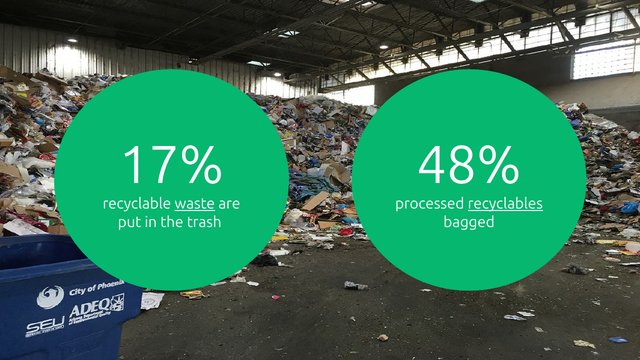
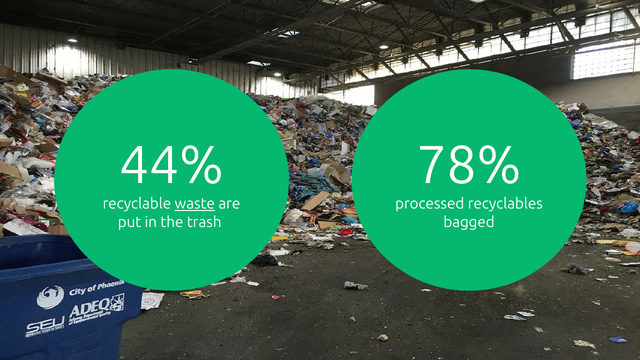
17%: 17% -> 44%
48%: 48% -> 78%
recyclables underline: present -> none
